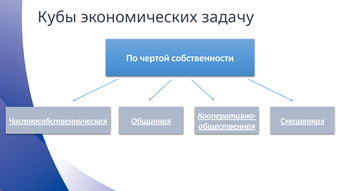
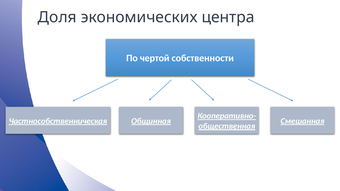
Кубы: Кубы -> Доля
задачу: задачу -> центра
